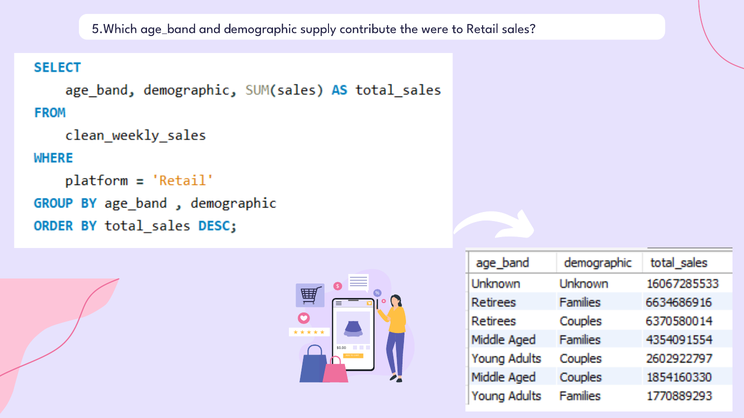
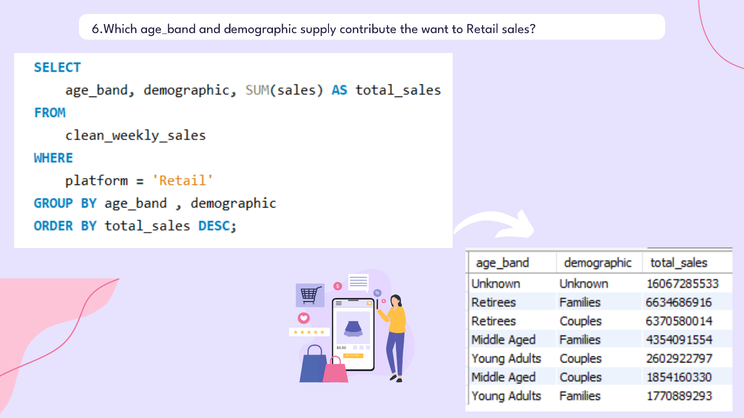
5.Which: 5.Which -> 6.Which
were: were -> want
